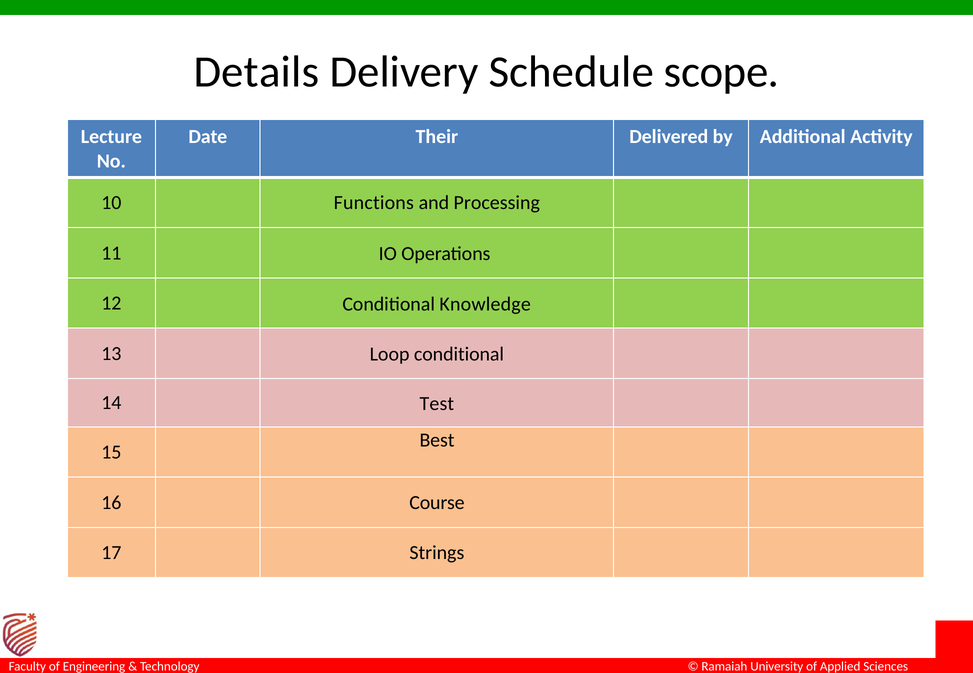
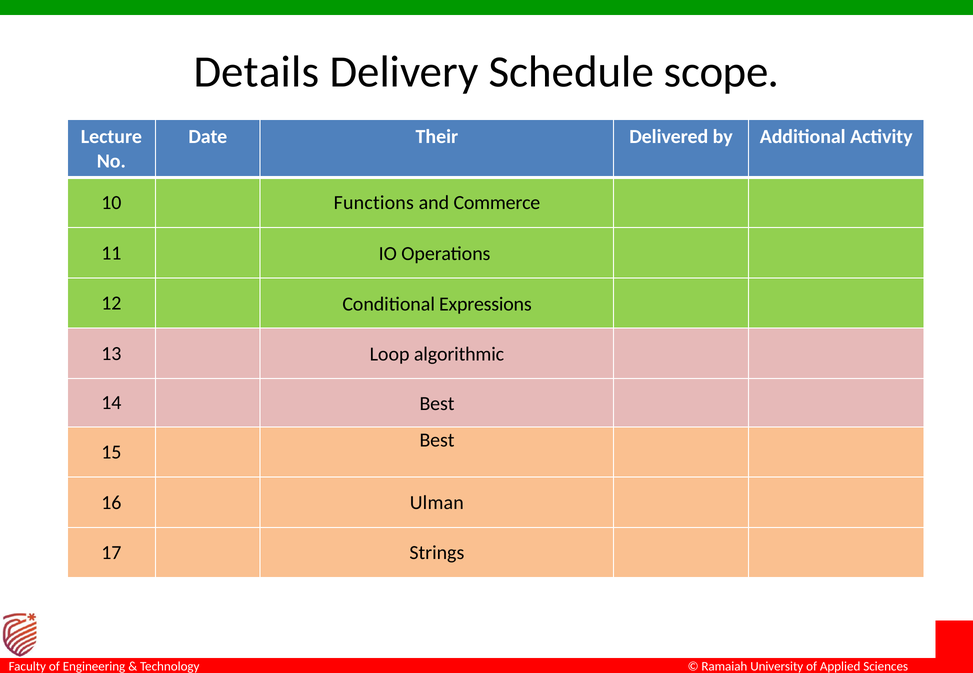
Processing: Processing -> Commerce
Knowledge: Knowledge -> Expressions
Loop conditional: conditional -> algorithmic
14 Test: Test -> Best
Course: Course -> Ulman
